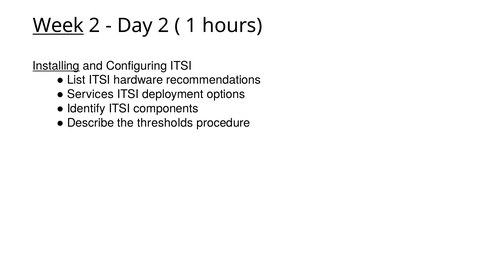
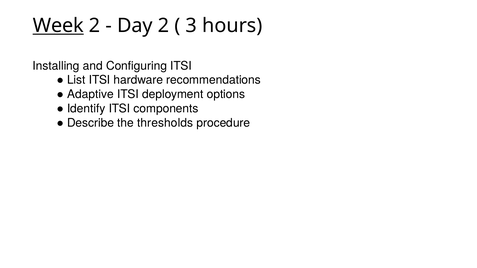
1: 1 -> 3
Installing underline: present -> none
Services: Services -> Adaptive
